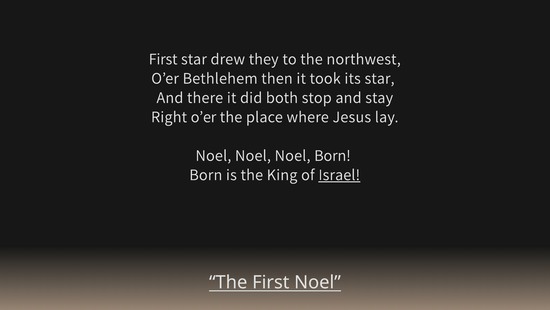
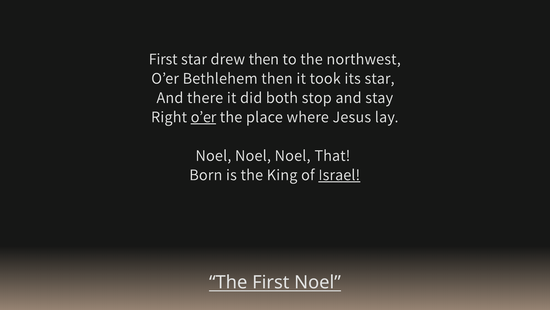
drew they: they -> then
o’er at (204, 117) underline: none -> present
Noel Born: Born -> That
